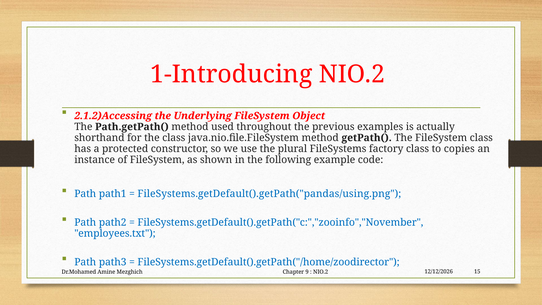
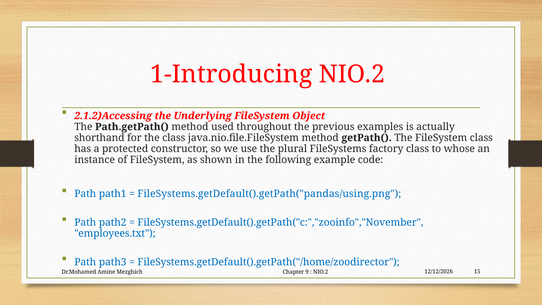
copies: copies -> whose
